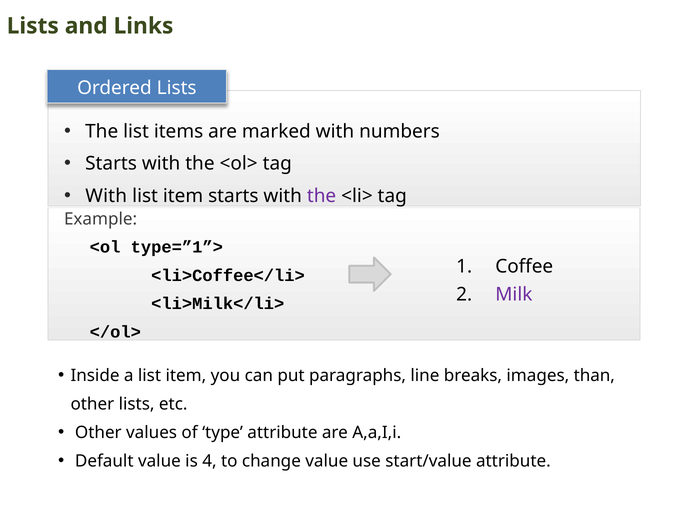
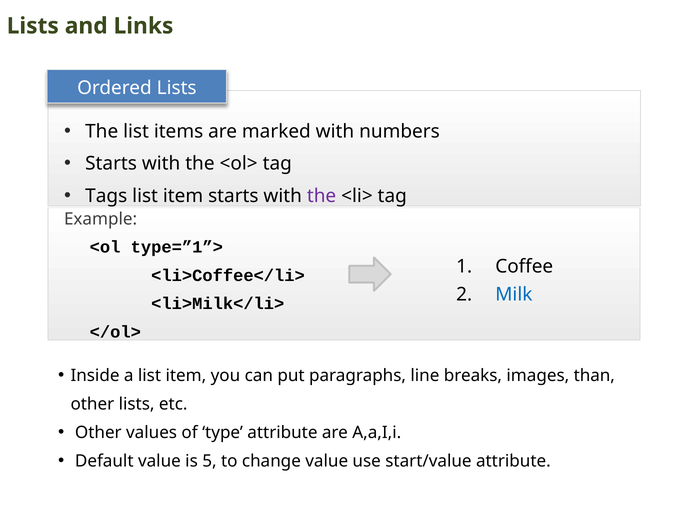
With at (106, 196): With -> Tags
Milk colour: purple -> blue
4: 4 -> 5
